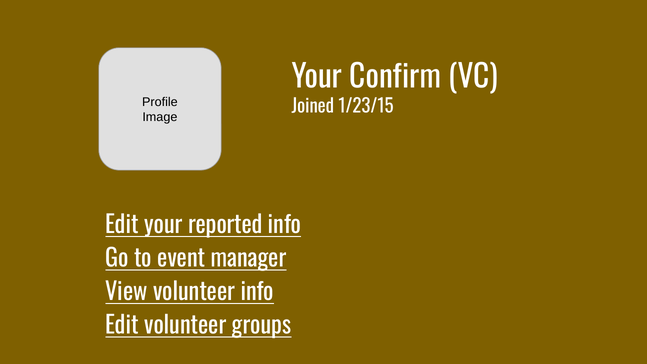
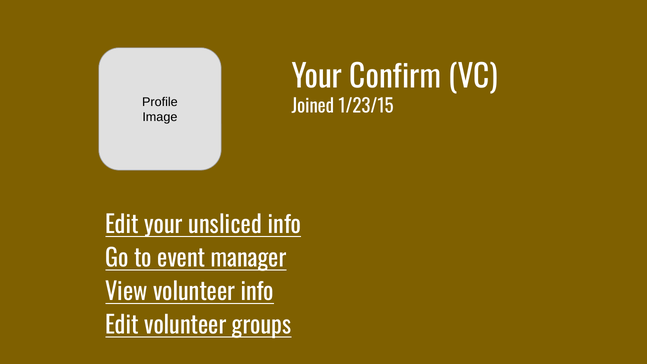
reported: reported -> unsliced
